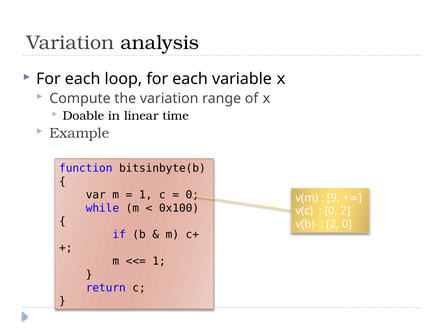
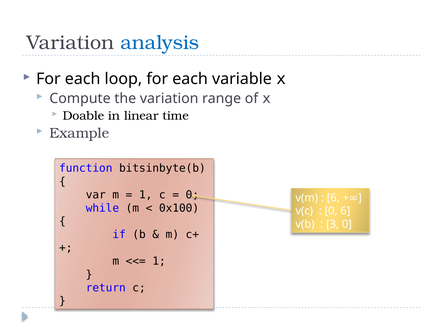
analysis colour: black -> blue
9 at (333, 198): 9 -> 6
0 2: 2 -> 6
2 at (333, 224): 2 -> 3
